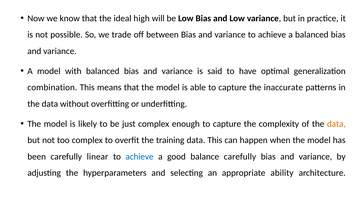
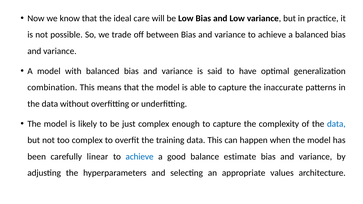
high: high -> care
data at (336, 124) colour: orange -> blue
balance carefully: carefully -> estimate
ability: ability -> values
